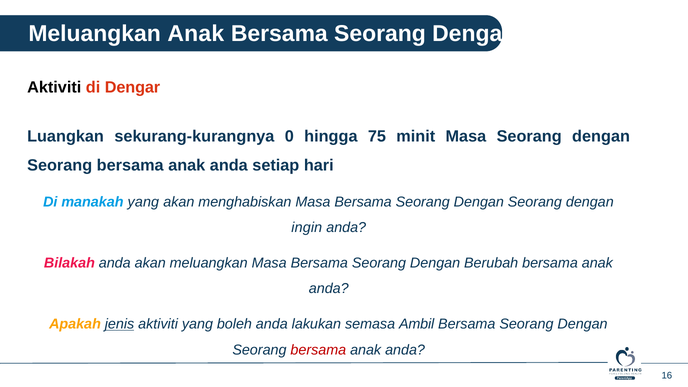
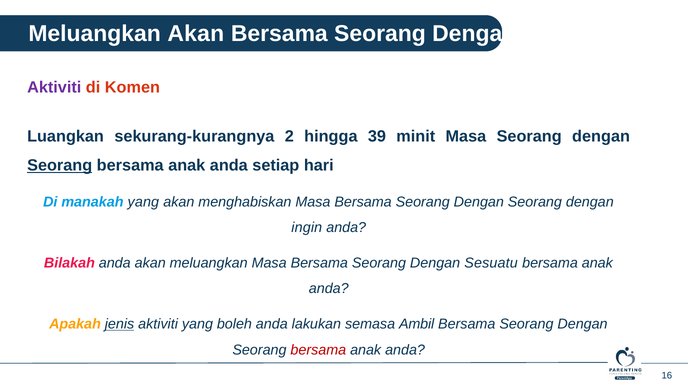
Meluangkan Anak: Anak -> Akan
Aktiviti at (54, 87) colour: black -> purple
Dengar: Dengar -> Komen
0: 0 -> 2
75: 75 -> 39
Seorang at (60, 165) underline: none -> present
Berubah: Berubah -> Sesuatu
